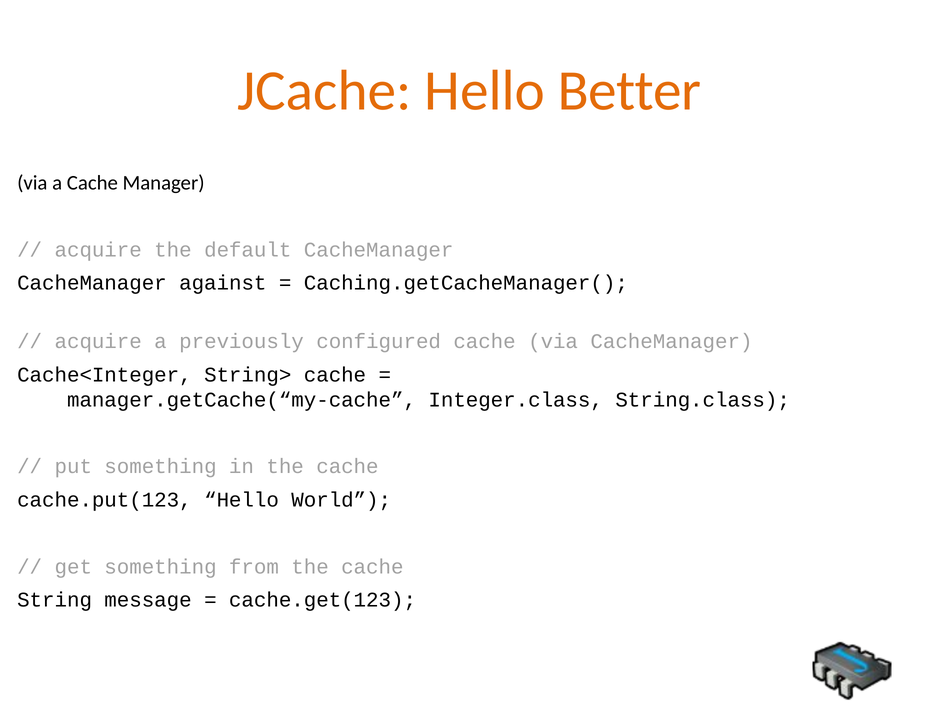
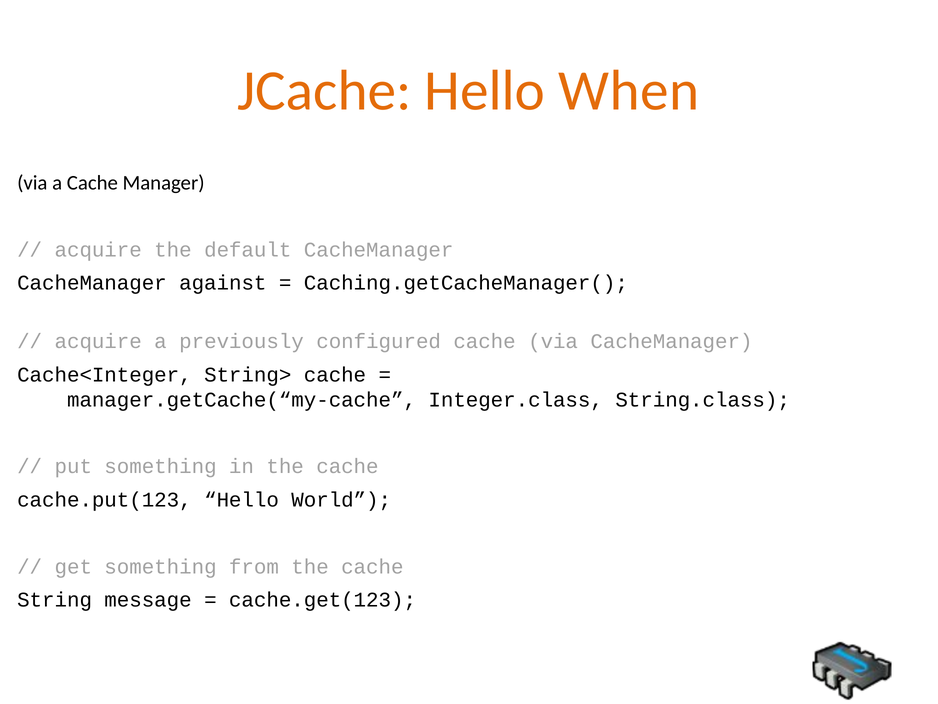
Better: Better -> When
